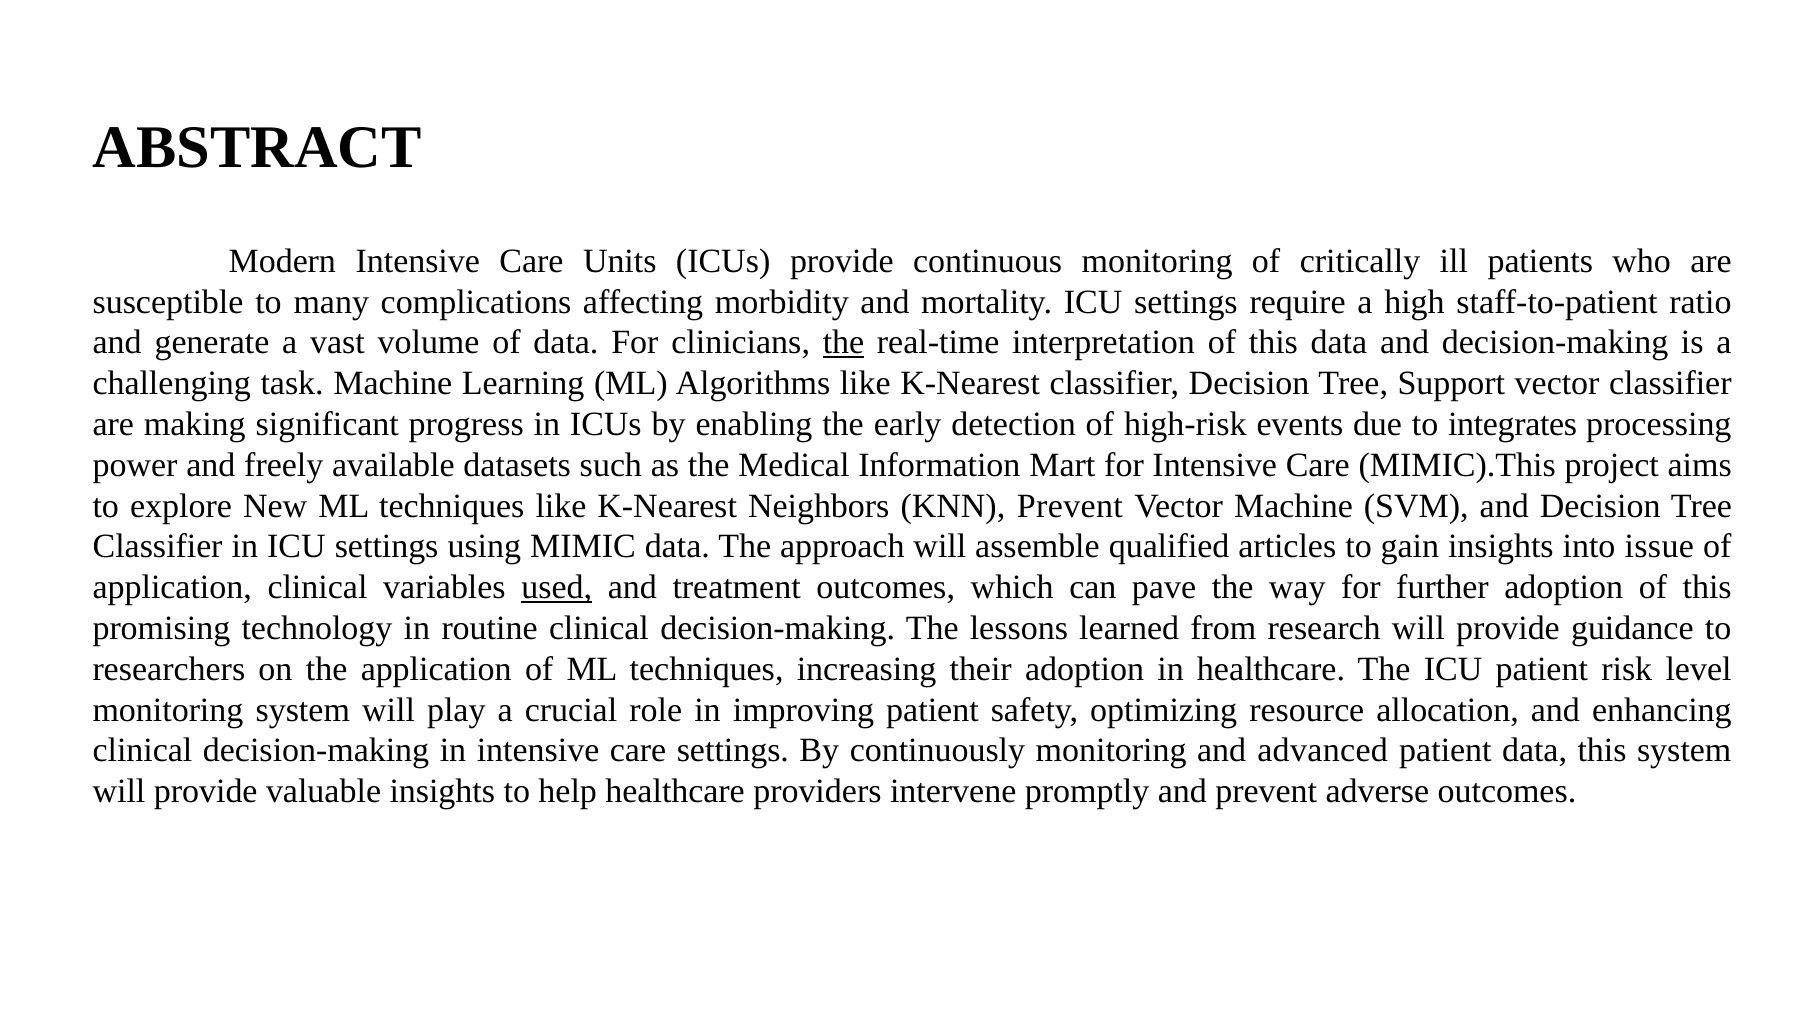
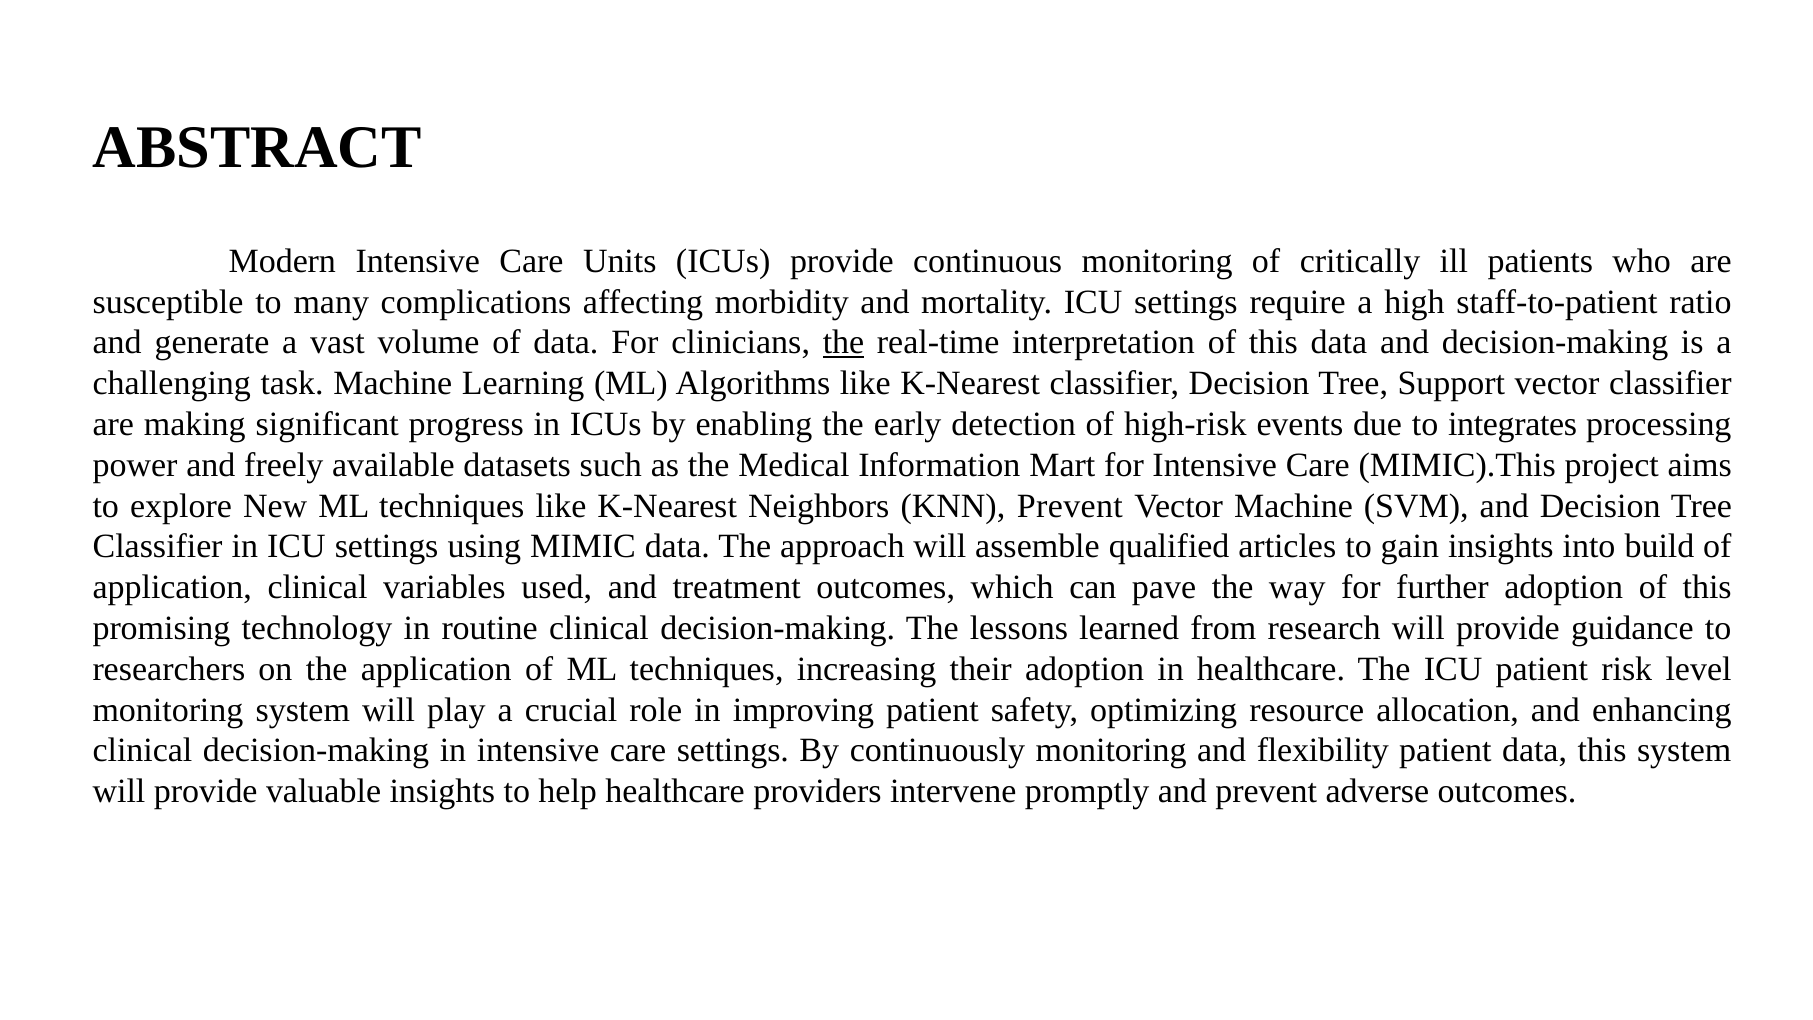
issue: issue -> build
used underline: present -> none
advanced: advanced -> flexibility
